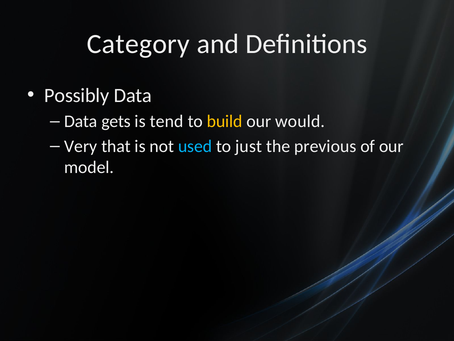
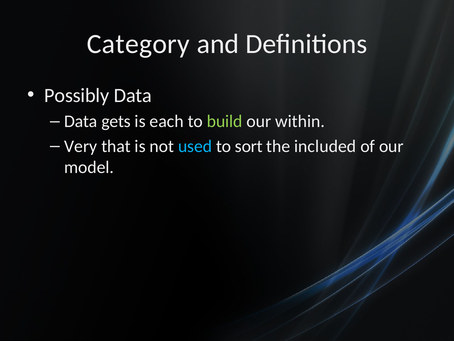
tend: tend -> each
build colour: yellow -> light green
would: would -> within
just: just -> sort
previous: previous -> included
